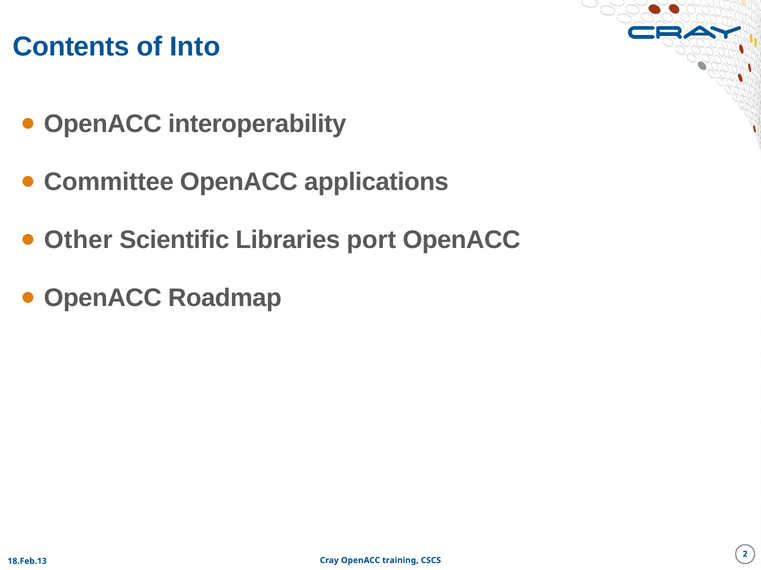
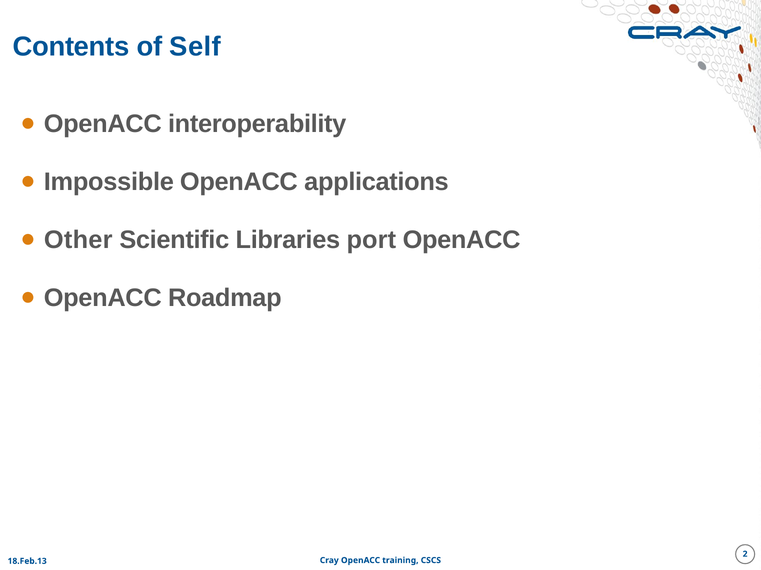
Into: Into -> Self
Committee: Committee -> Impossible
